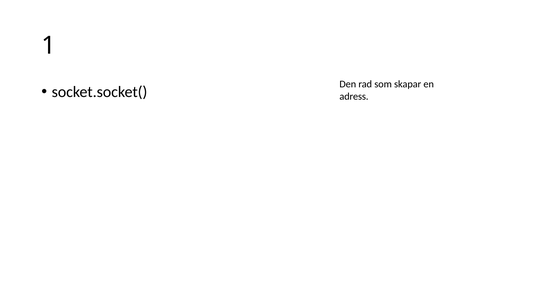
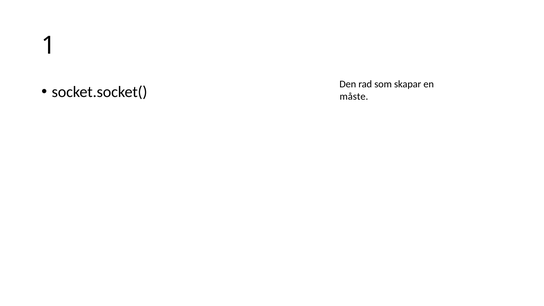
adress: adress -> måste
